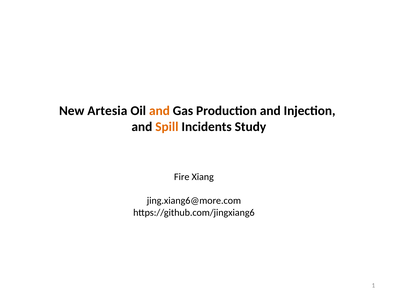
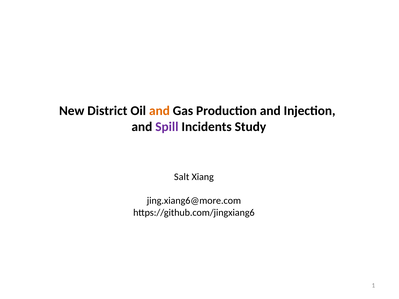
Artesia: Artesia -> District
Spill colour: orange -> purple
Fire: Fire -> Salt
